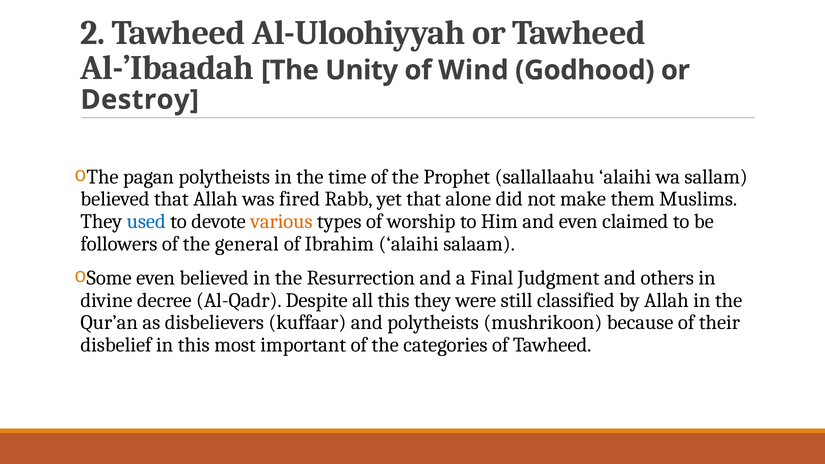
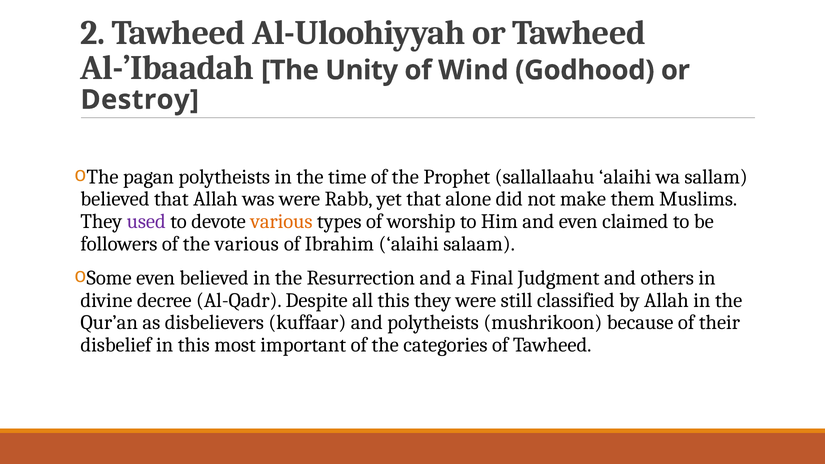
was fired: fired -> were
used colour: blue -> purple
the general: general -> various
